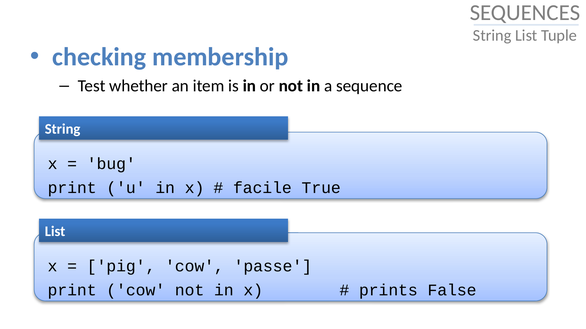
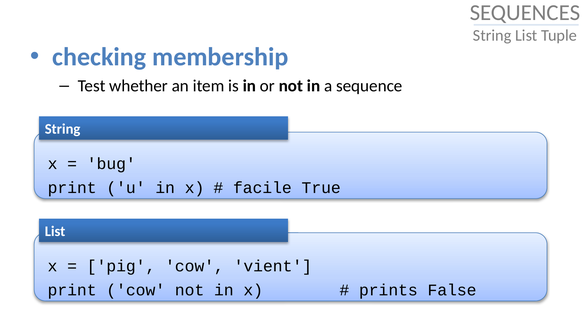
passe: passe -> vient
